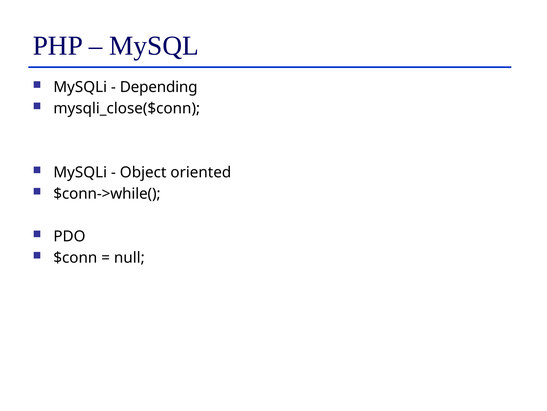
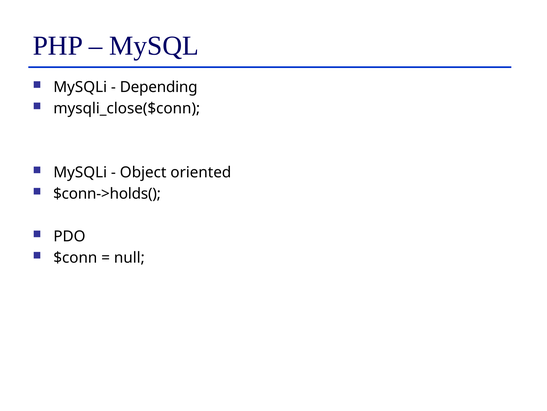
$conn->while(: $conn->while( -> $conn->holds(
